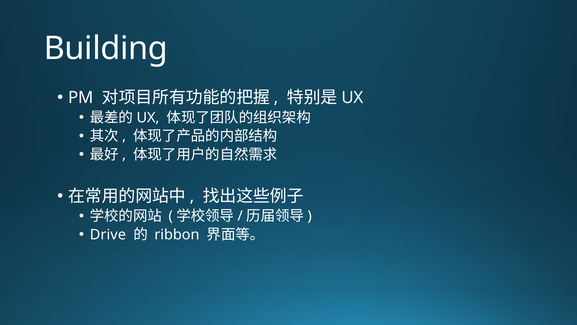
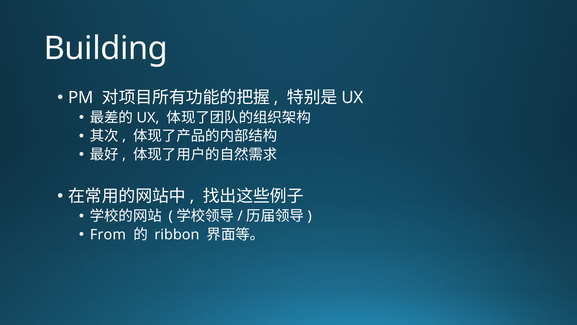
Drive: Drive -> From
